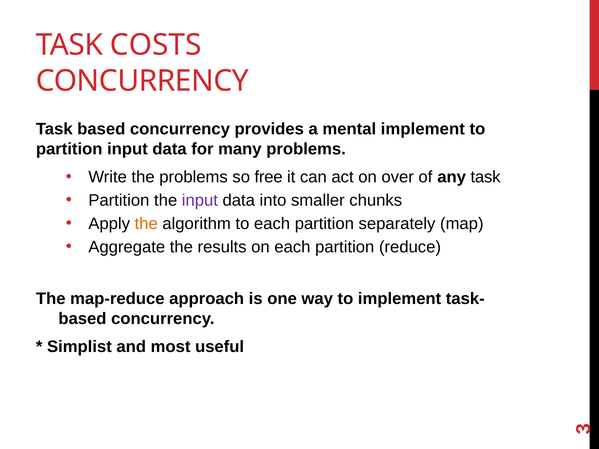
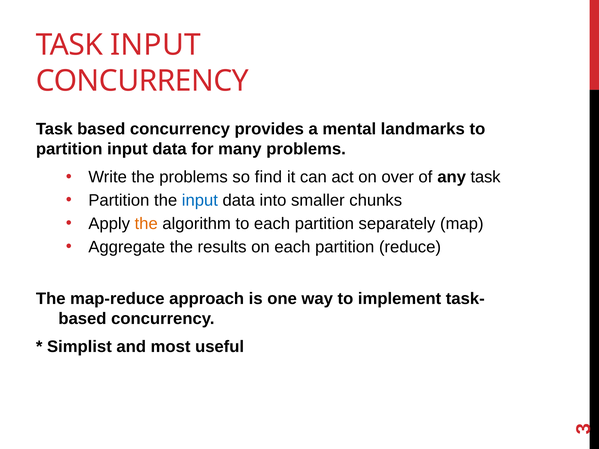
TASK COSTS: COSTS -> INPUT
mental implement: implement -> landmarks
free: free -> find
input at (200, 201) colour: purple -> blue
